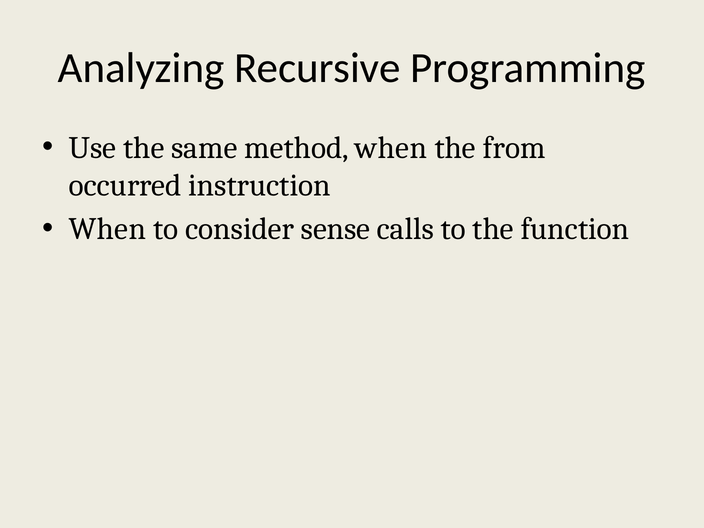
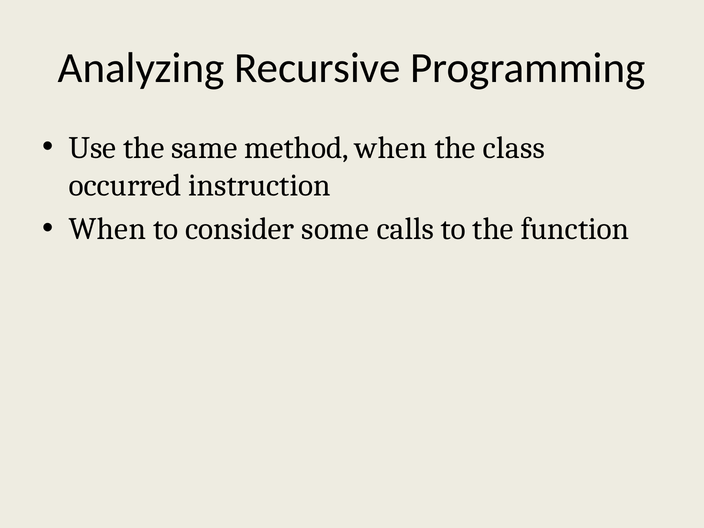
from: from -> class
sense: sense -> some
